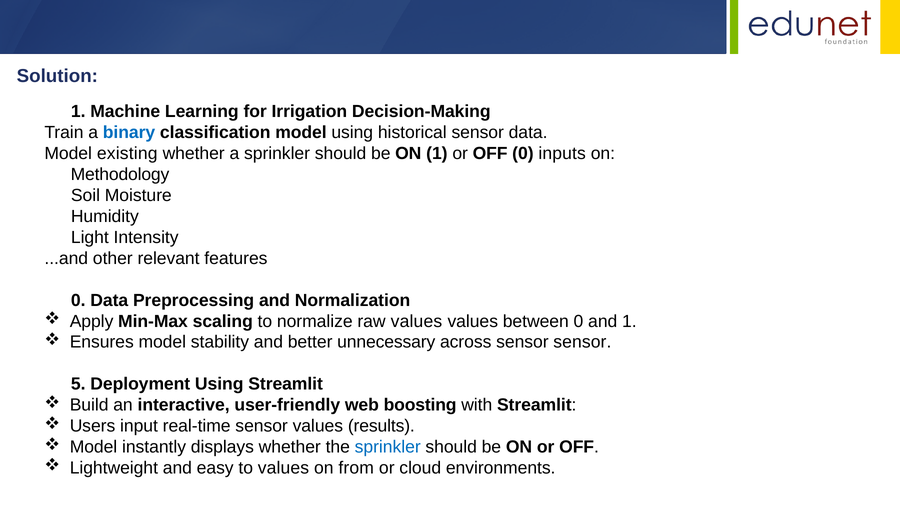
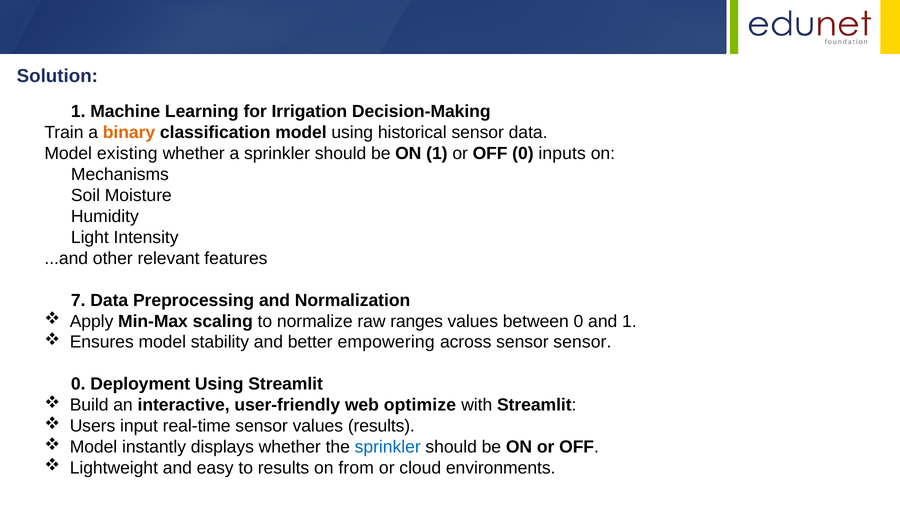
binary colour: blue -> orange
Methodology: Methodology -> Mechanisms
0 at (78, 300): 0 -> 7
raw values: values -> ranges
unnecessary: unnecessary -> empowering
5 at (78, 384): 5 -> 0
boosting: boosting -> optimize
to values: values -> results
